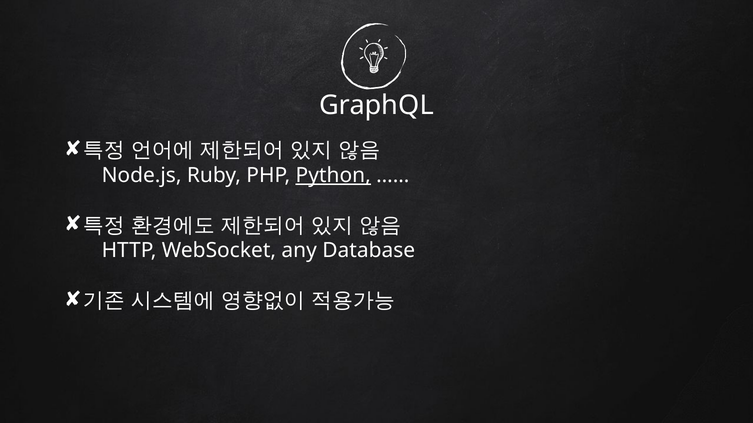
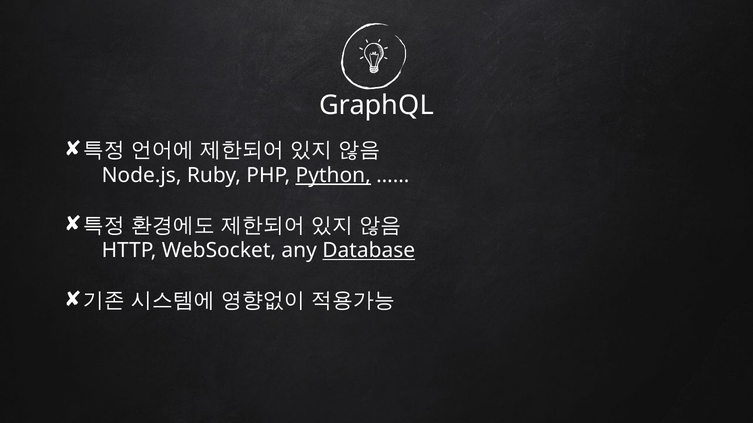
Database underline: none -> present
